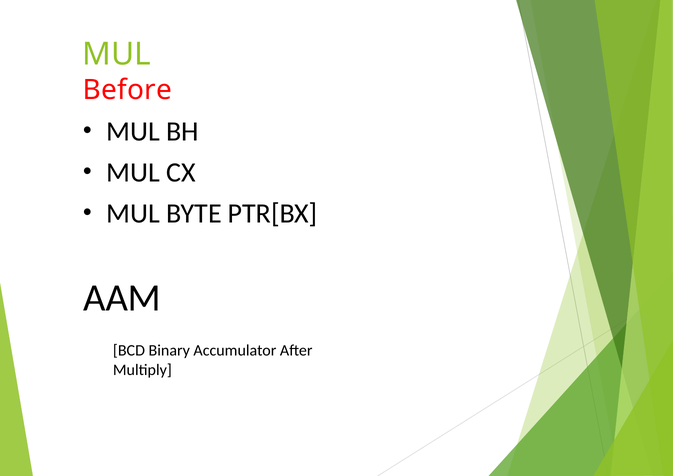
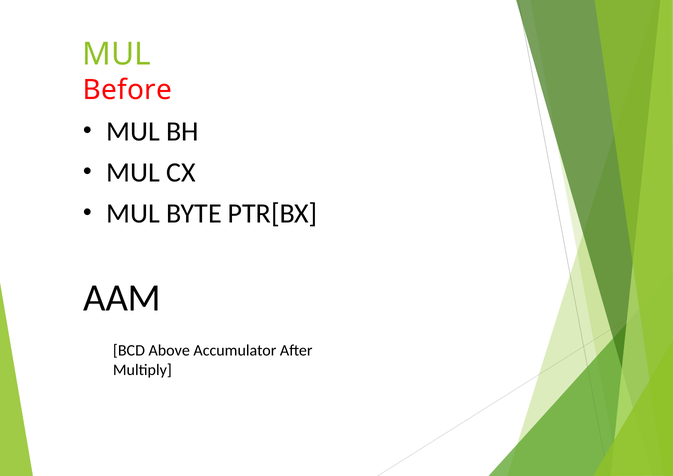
Binary: Binary -> Above
